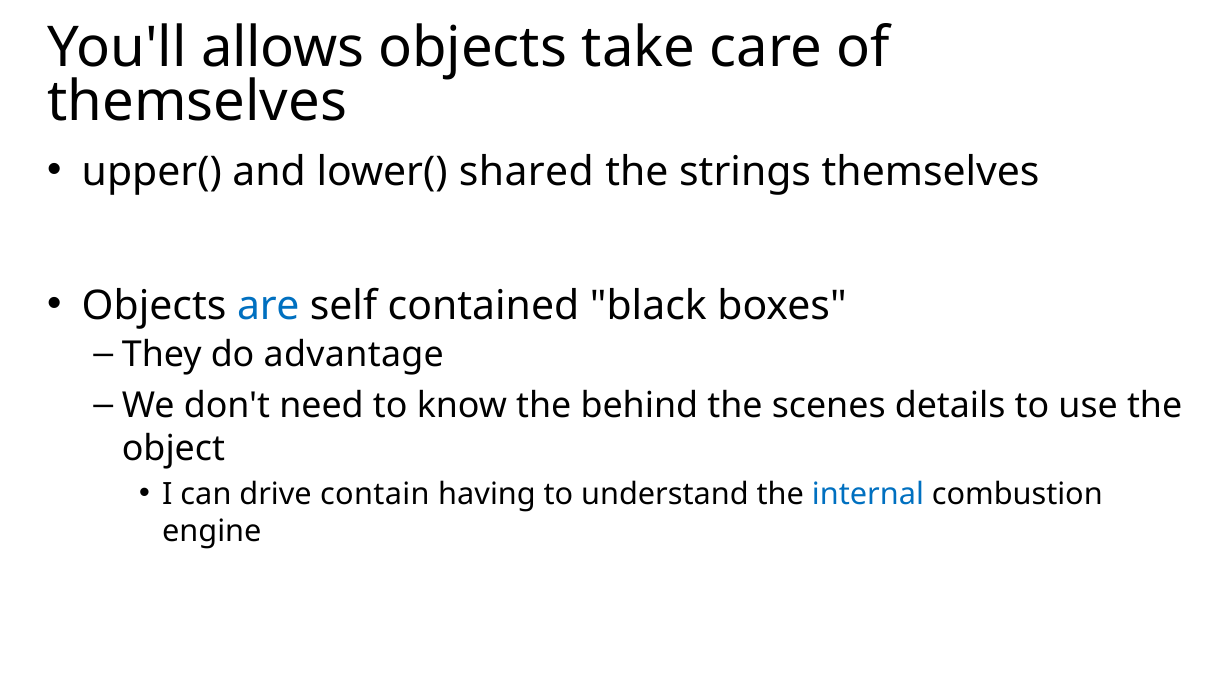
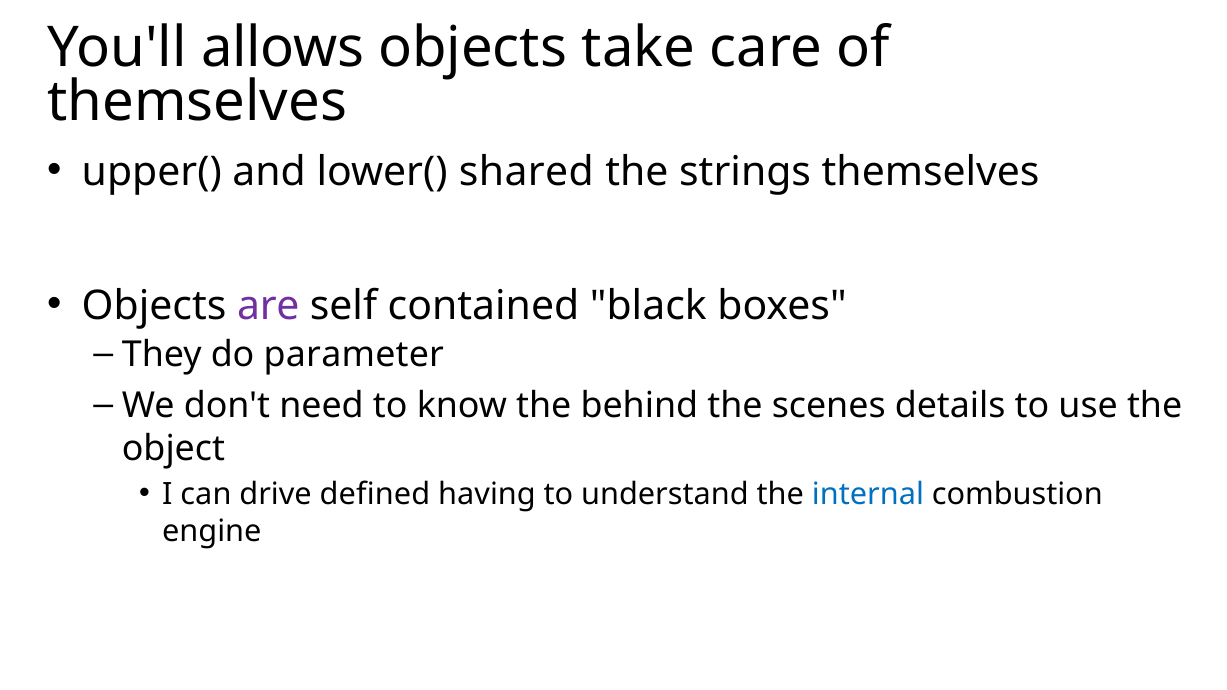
are colour: blue -> purple
advantage: advantage -> parameter
contain: contain -> defined
